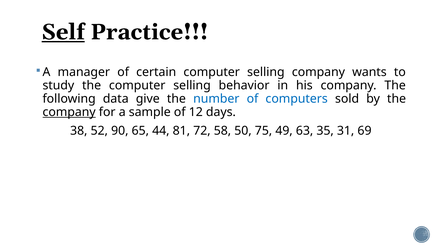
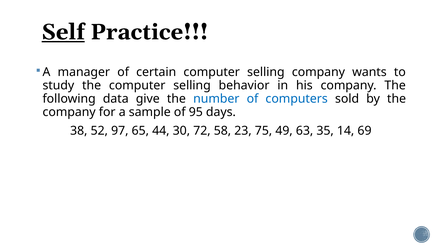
company at (69, 112) underline: present -> none
12: 12 -> 95
90: 90 -> 97
81: 81 -> 30
50: 50 -> 23
31: 31 -> 14
